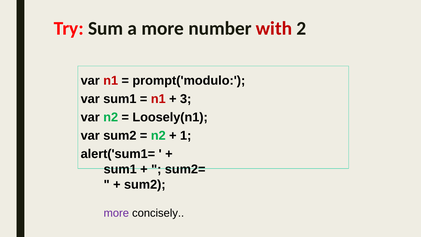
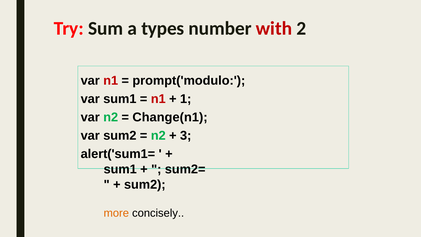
a more: more -> types
3: 3 -> 1
Loosely(n1: Loosely(n1 -> Change(n1
1: 1 -> 3
more at (116, 213) colour: purple -> orange
